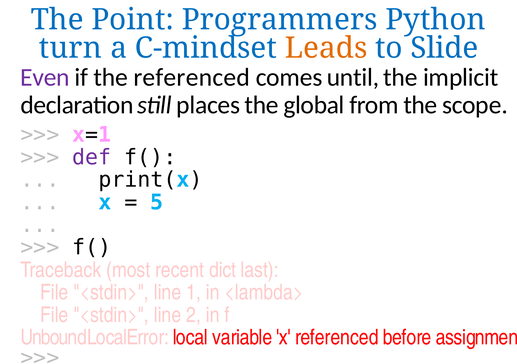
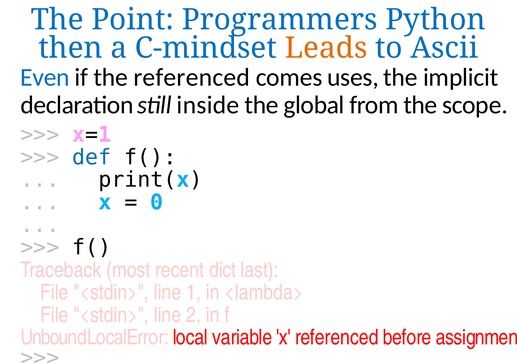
turn: turn -> then
Slide: Slide -> Ascii
Even colour: purple -> blue
until: until -> uses
places: places -> inside
def colour: purple -> blue
5: 5 -> 0
